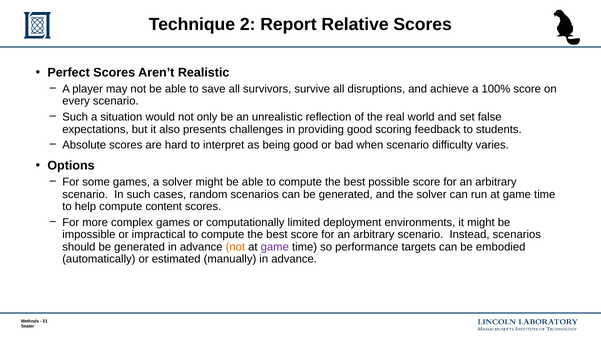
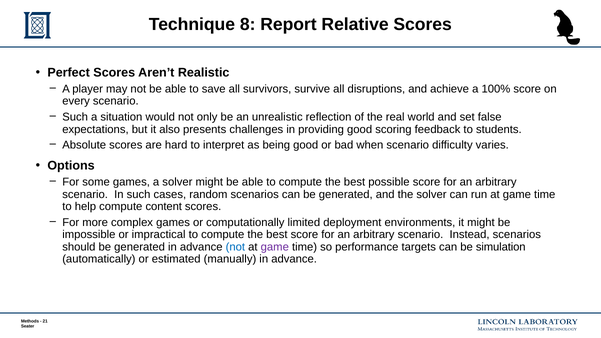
2: 2 -> 8
not at (235, 247) colour: orange -> blue
embodied: embodied -> simulation
